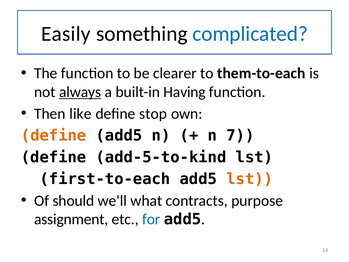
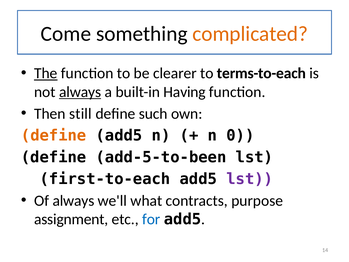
Easily: Easily -> Come
complicated colour: blue -> orange
The underline: none -> present
them-to-each: them-to-each -> terms-to-each
like: like -> still
stop: stop -> such
7: 7 -> 0
add-5-to-kind: add-5-to-kind -> add-5-to-been
lst at (250, 179) colour: orange -> purple
Of should: should -> always
